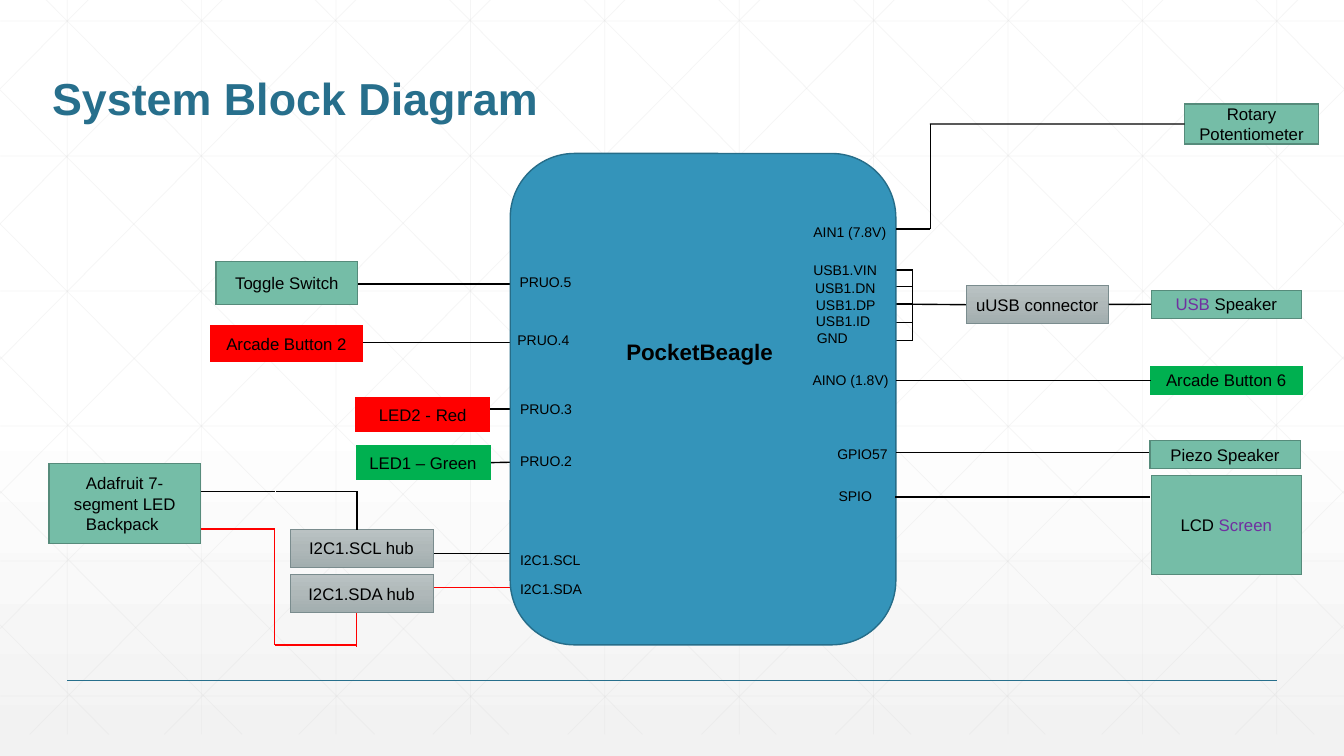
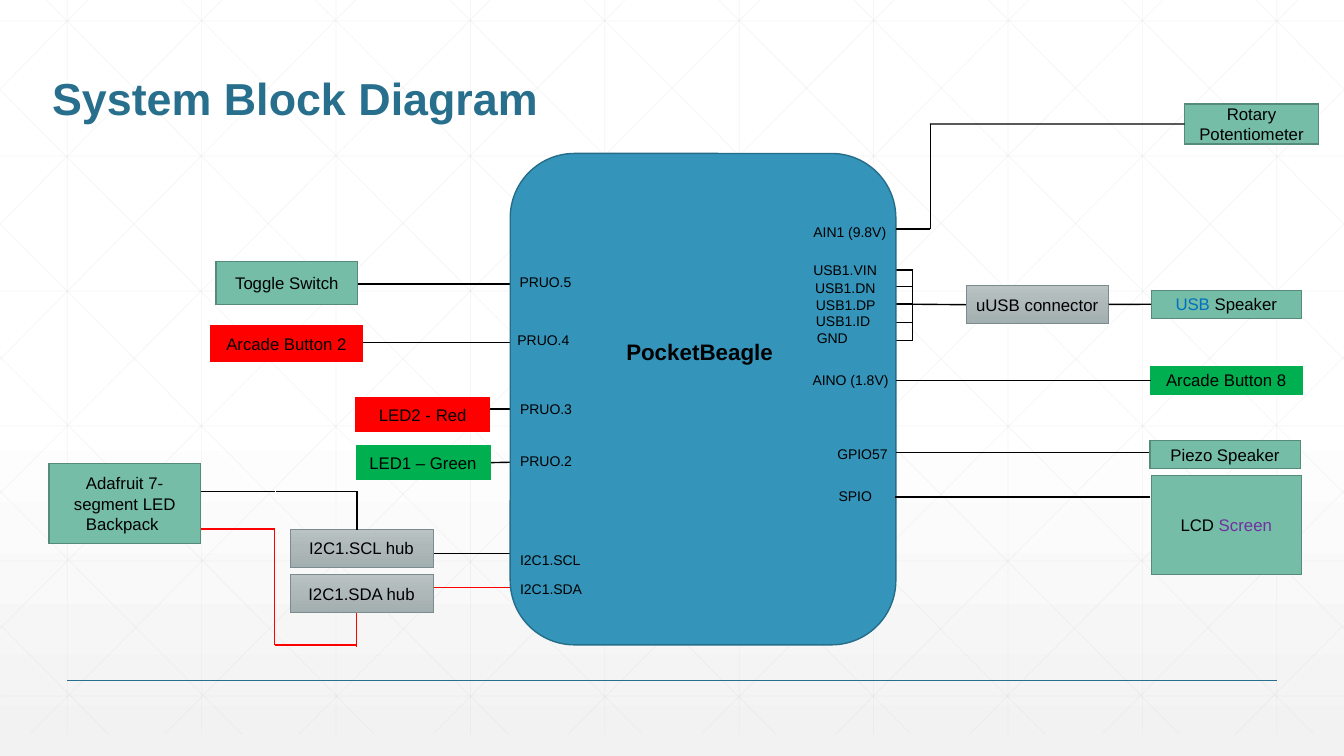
7.8V: 7.8V -> 9.8V
USB colour: purple -> blue
6: 6 -> 8
